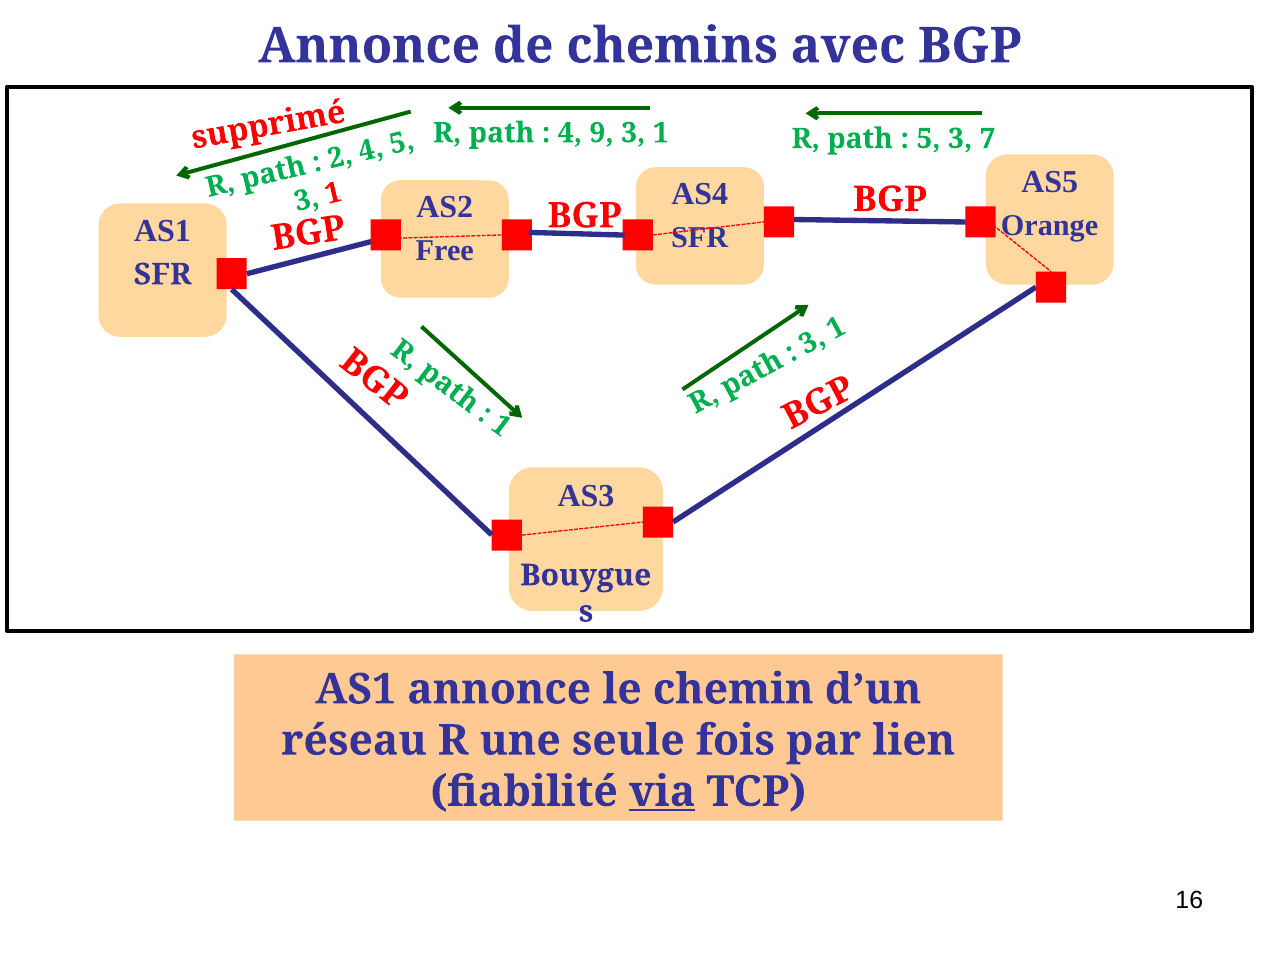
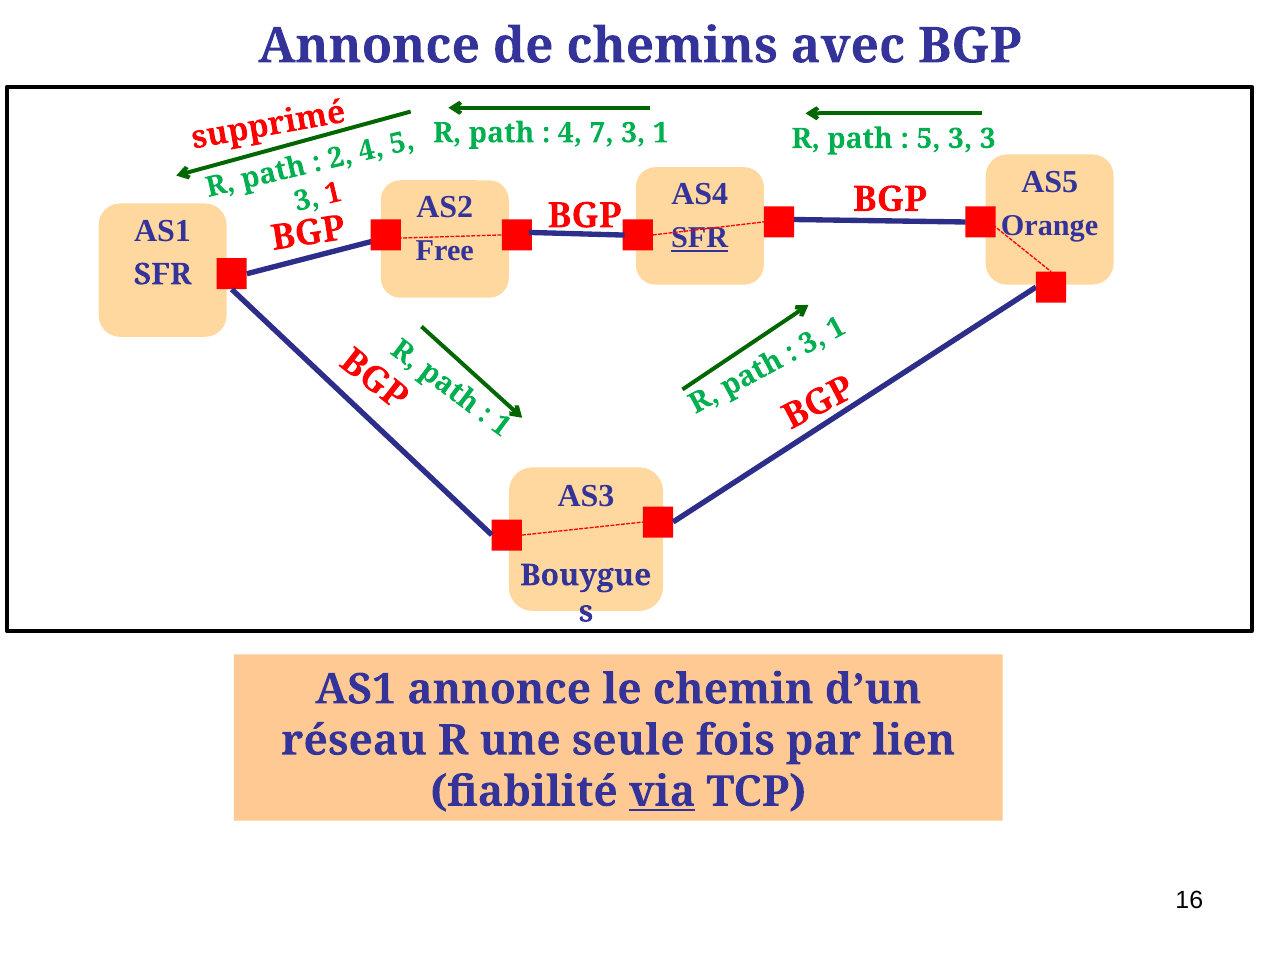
9: 9 -> 7
3 7: 7 -> 3
SFR at (700, 238) underline: none -> present
